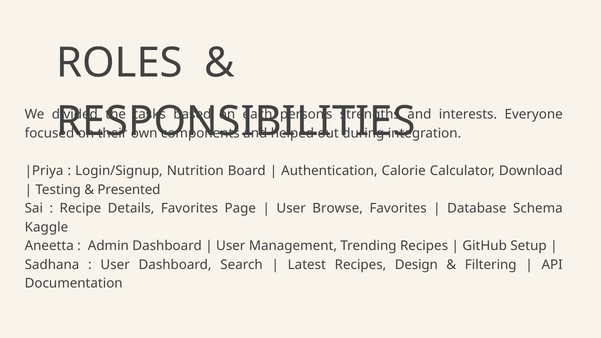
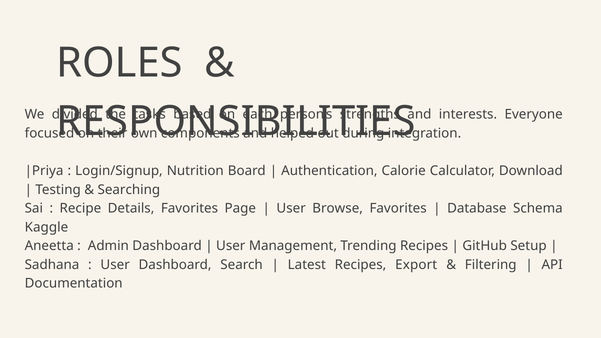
Presented: Presented -> Searching
Design: Design -> Export
